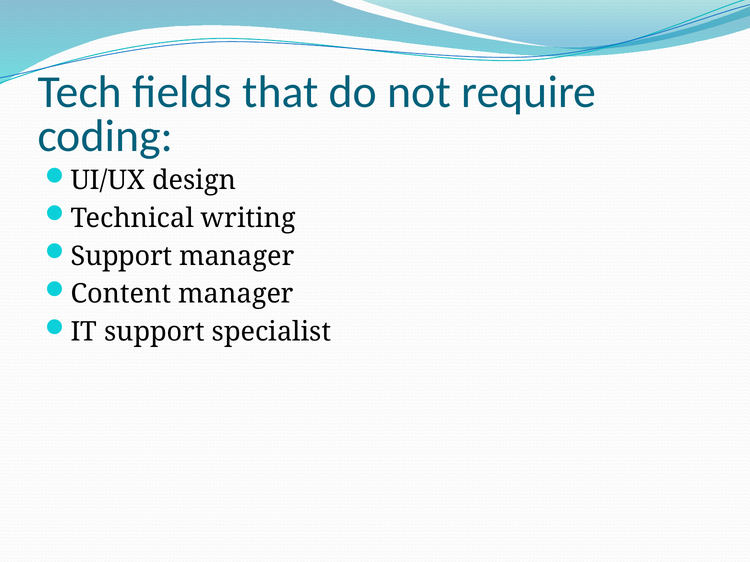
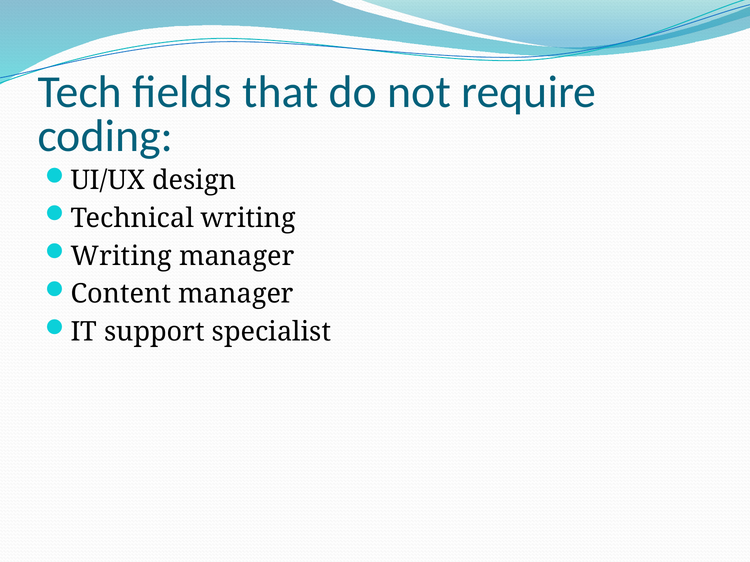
Support at (121, 256): Support -> Writing
